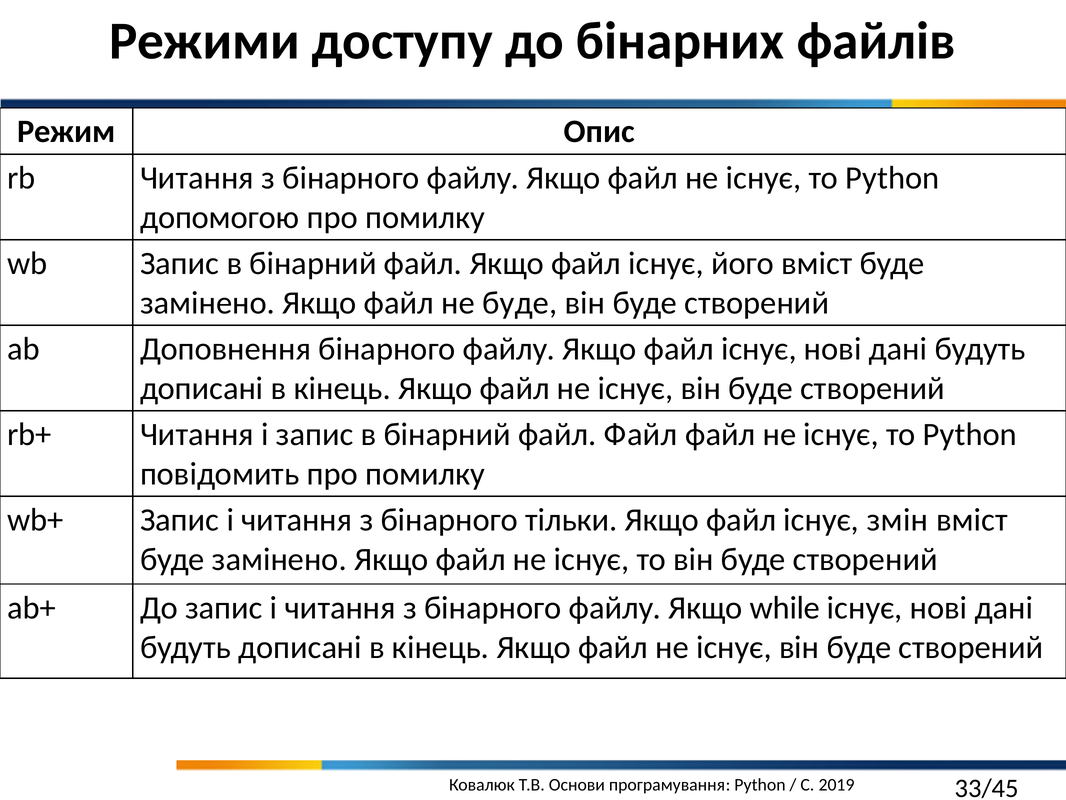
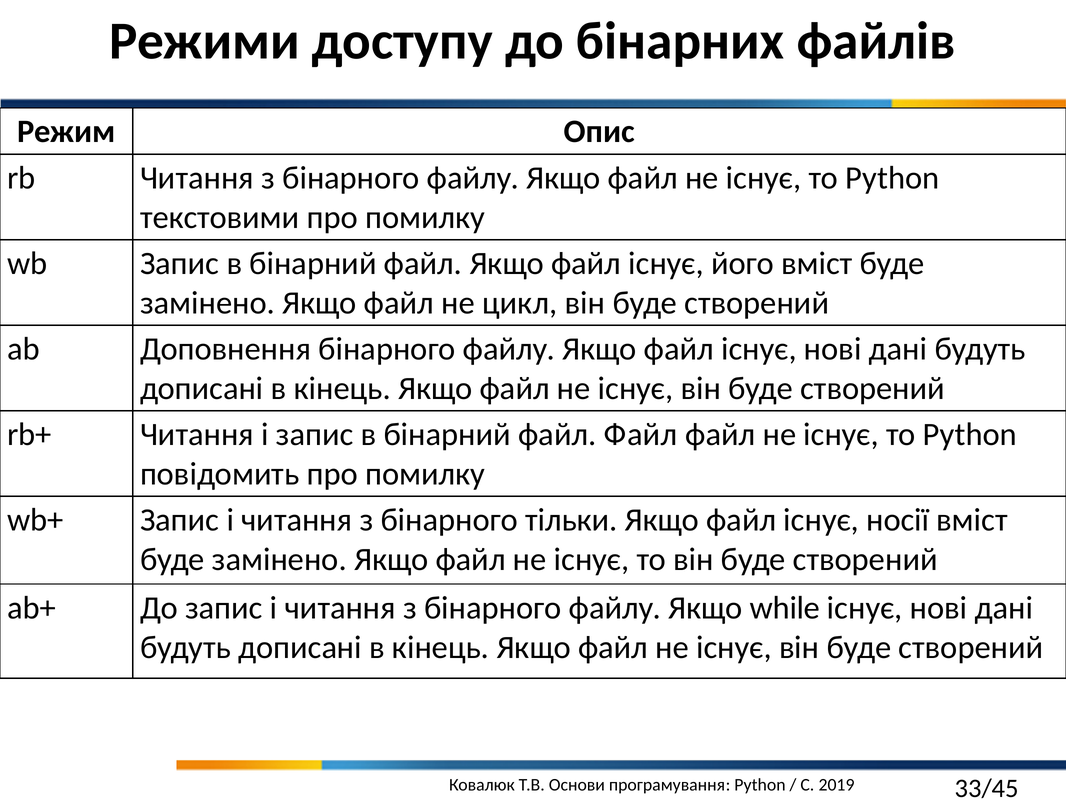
допомогою: допомогою -> текстовими
не буде: буде -> цикл
змін: змін -> носії
